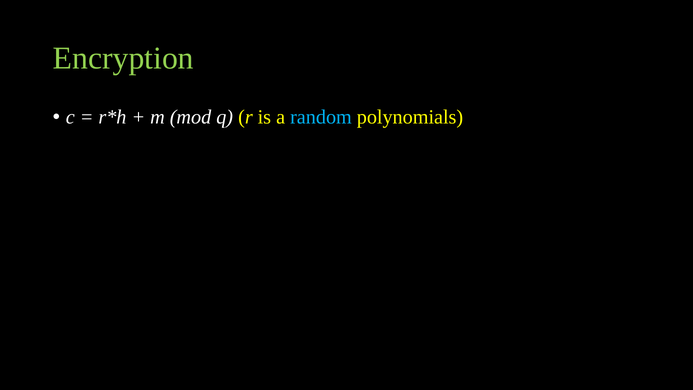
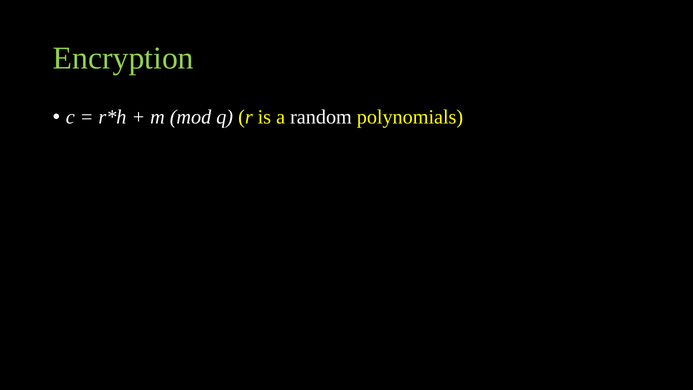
random colour: light blue -> white
